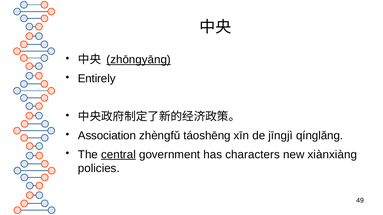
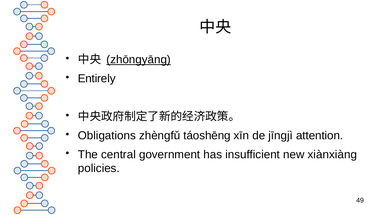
Association: Association -> Obligations
qínglǎng: qínglǎng -> attention
central underline: present -> none
characters: characters -> insufficient
